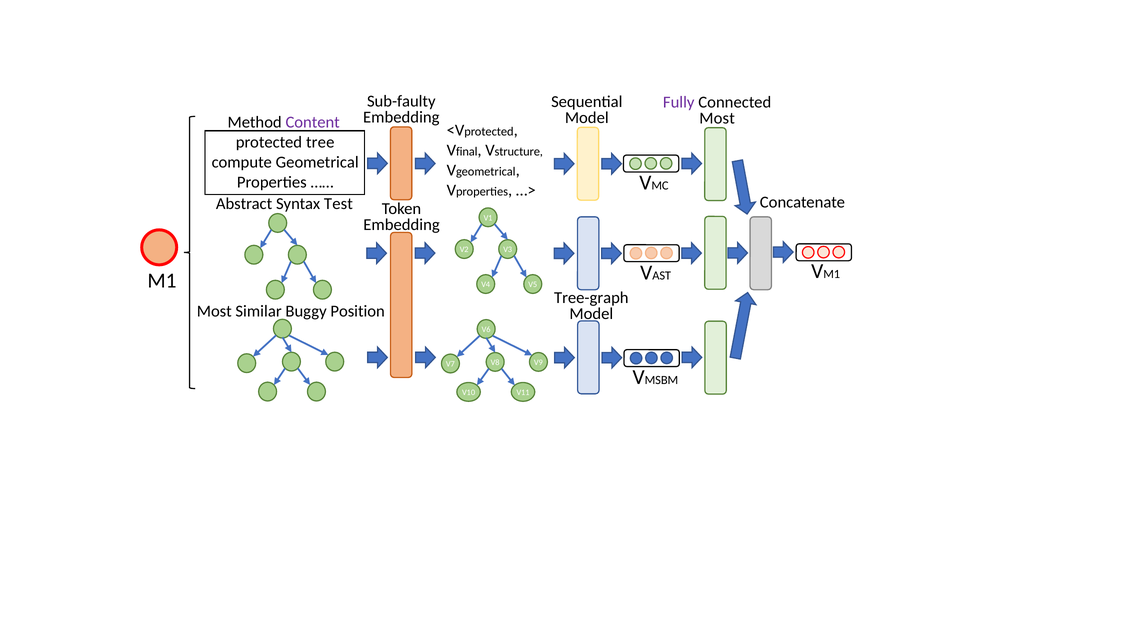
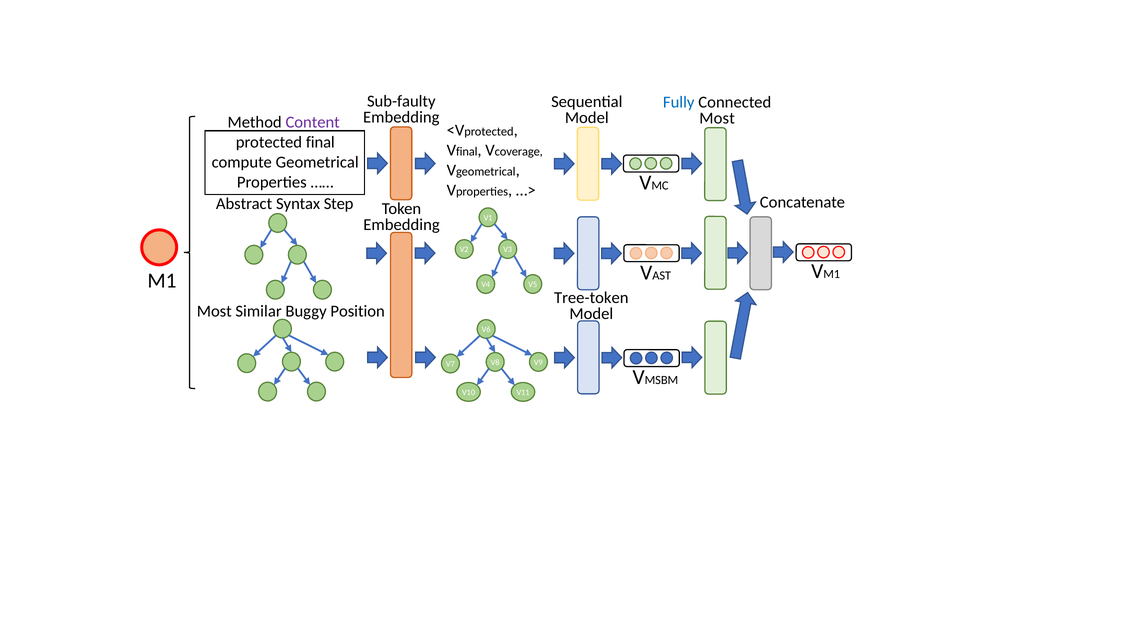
Fully colour: purple -> blue
protected tree: tree -> final
structure: structure -> coverage
Test: Test -> Step
Tree-graph: Tree-graph -> Tree-token
